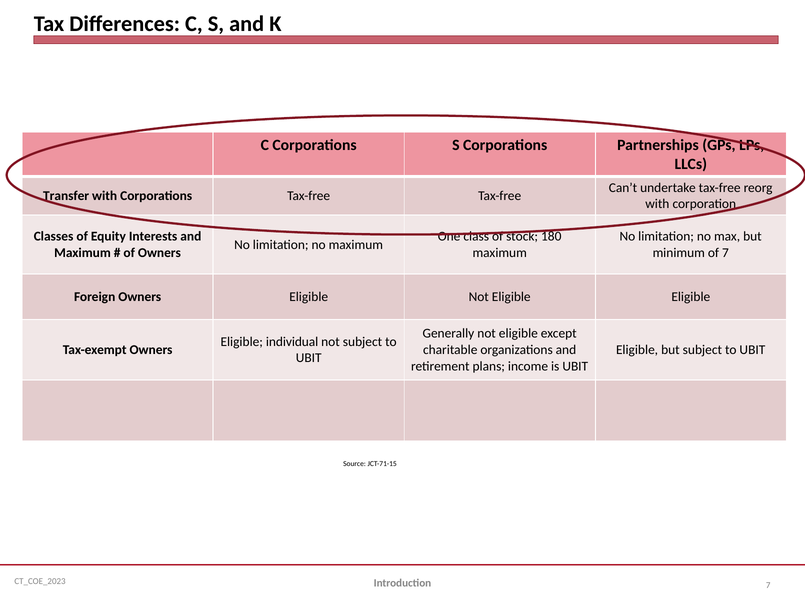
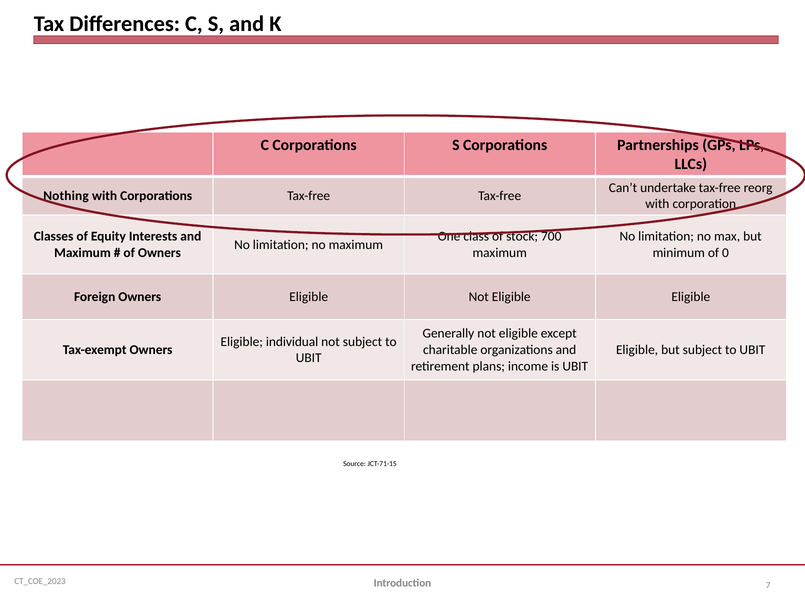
Transfer: Transfer -> Nothing
180: 180 -> 700
of 7: 7 -> 0
